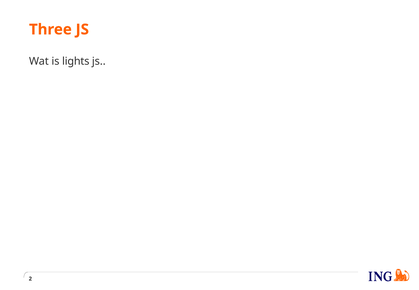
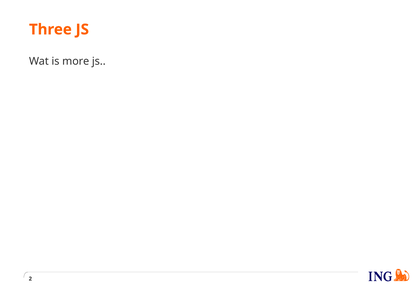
lights: lights -> more
